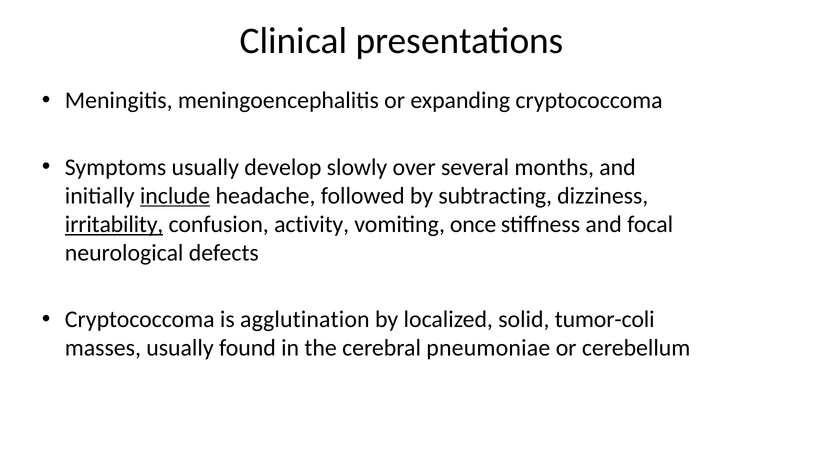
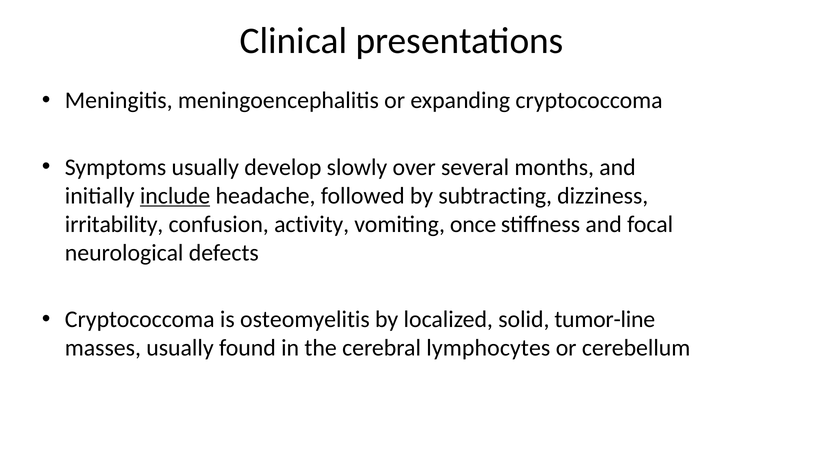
irritability underline: present -> none
agglutination: agglutination -> osteomyelitis
tumor-coli: tumor-coli -> tumor-line
pneumoniae: pneumoniae -> lymphocytes
